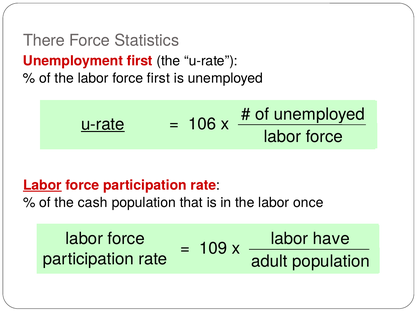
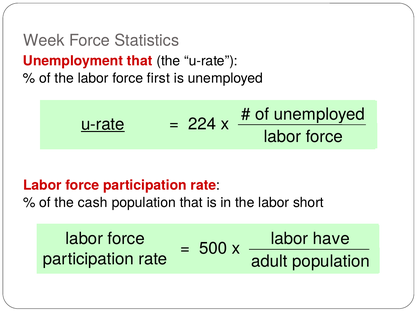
There: There -> Week
Unemployment first: first -> that
106: 106 -> 224
Labor at (42, 185) underline: present -> none
once: once -> short
109: 109 -> 500
